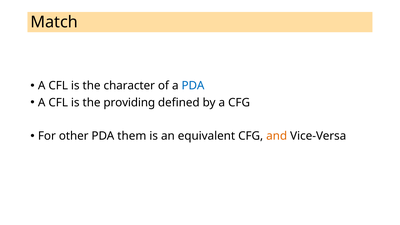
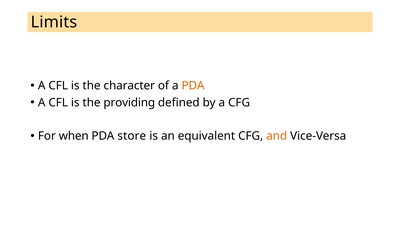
Match: Match -> Limits
PDA at (193, 86) colour: blue -> orange
other: other -> when
them: them -> store
